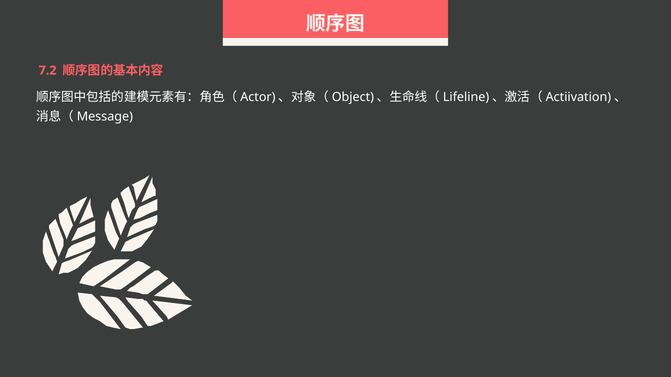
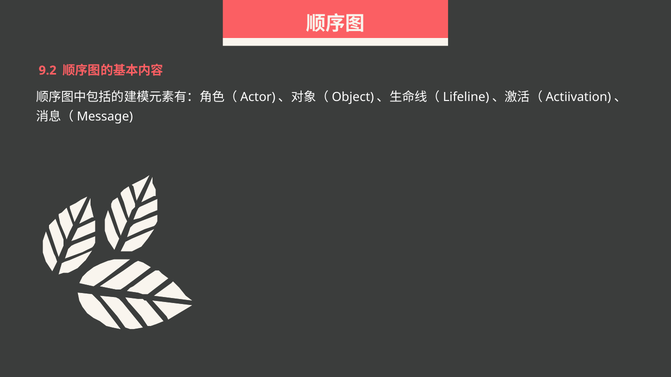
7.2: 7.2 -> 9.2
